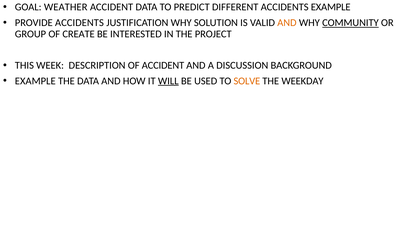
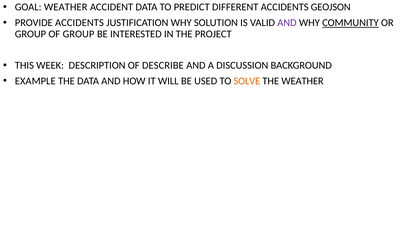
ACCIDENTS EXAMPLE: EXAMPLE -> GEOJSON
AND at (287, 23) colour: orange -> purple
OF CREATE: CREATE -> GROUP
OF ACCIDENT: ACCIDENT -> DESCRIBE
WILL underline: present -> none
THE WEEKDAY: WEEKDAY -> WEATHER
